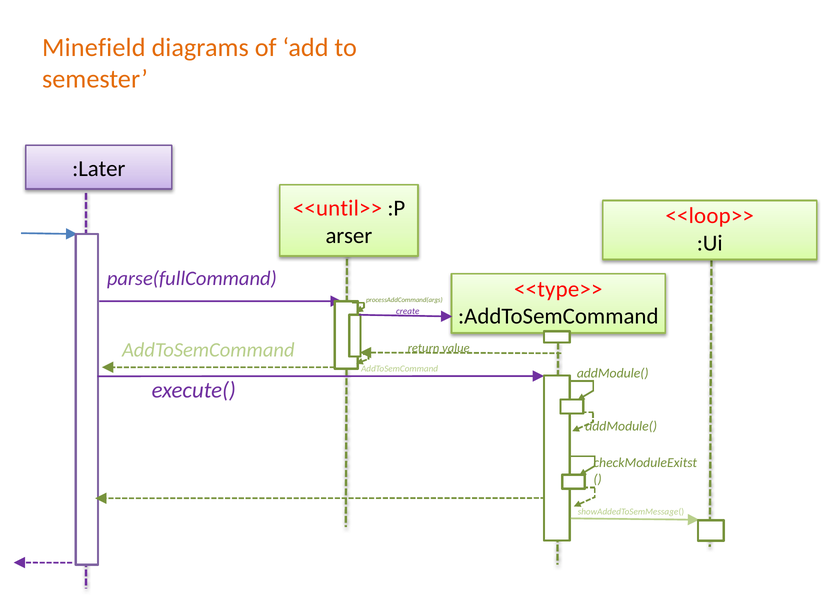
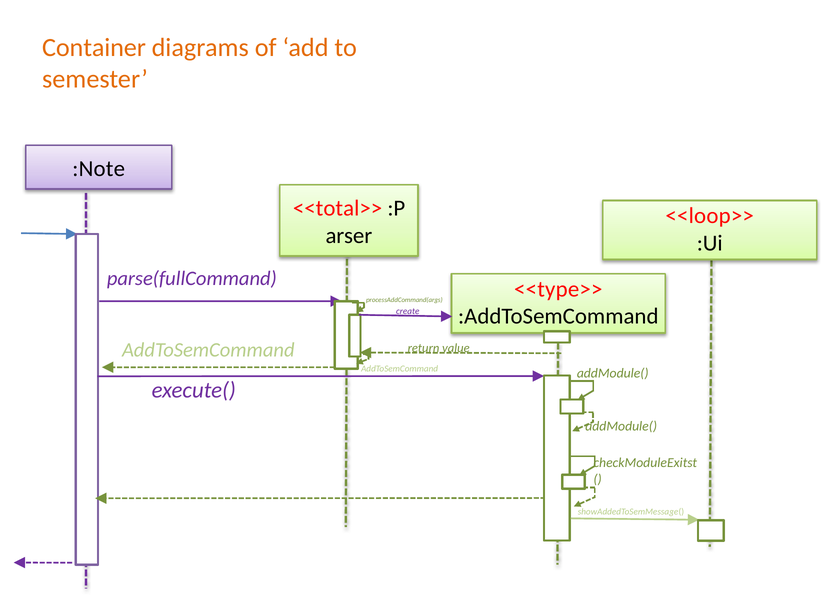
Minefield: Minefield -> Container
:Later: :Later -> :Note
<<until>>: <<until>> -> <<total>>
